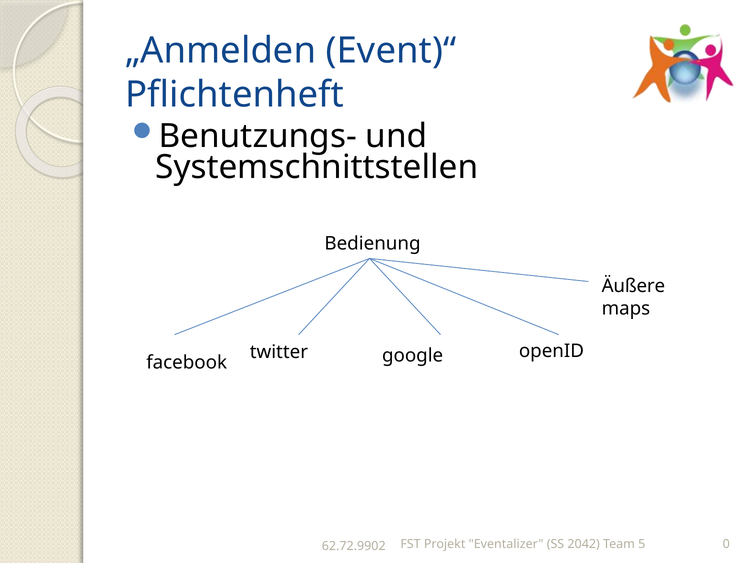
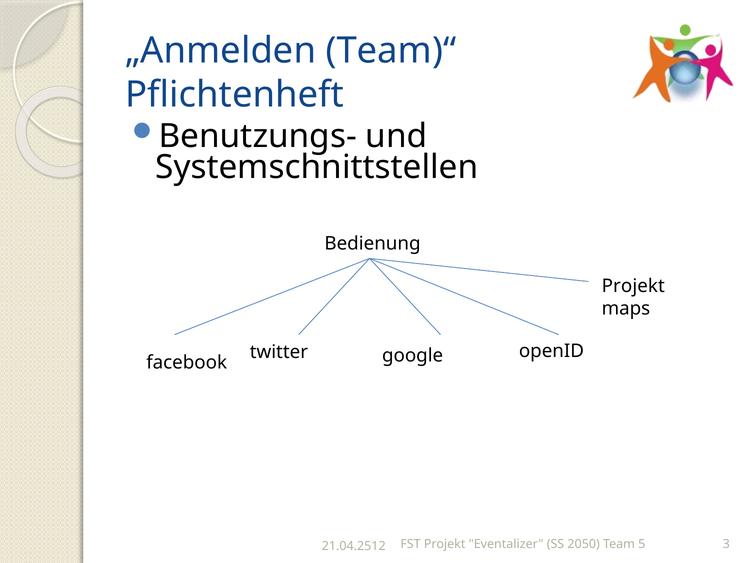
Event)“: Event)“ -> Team)“
Äußere at (633, 286): Äußere -> Projekt
2042: 2042 -> 2050
0: 0 -> 3
62.72.9902: 62.72.9902 -> 21.04.2512
